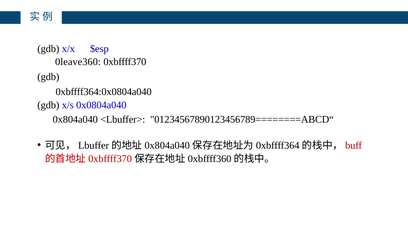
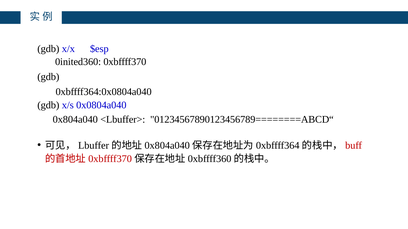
0leave360: 0leave360 -> 0inited360
